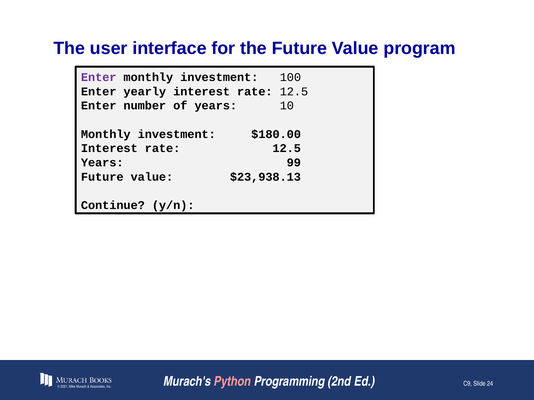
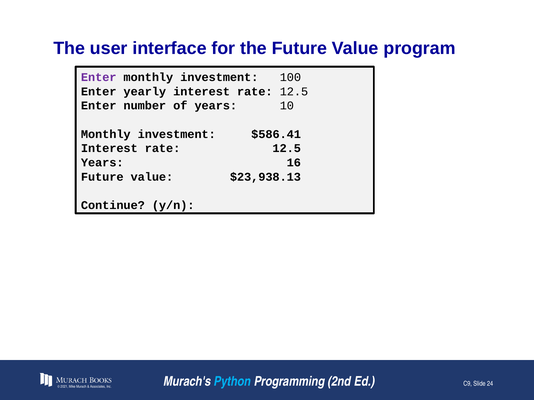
$180.00: $180.00 -> $586.41
99: 99 -> 16
Python colour: pink -> light blue
